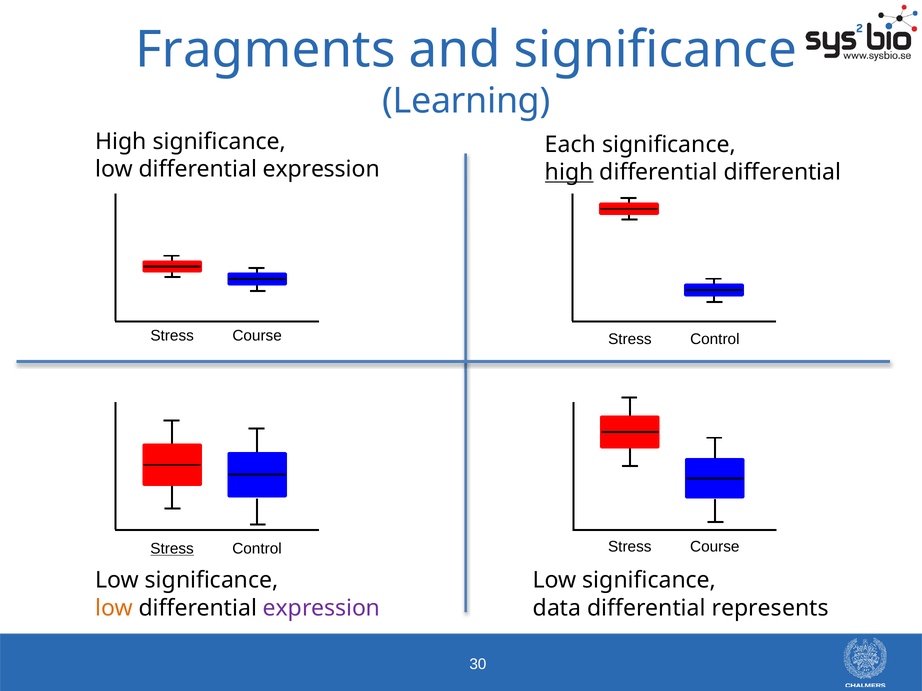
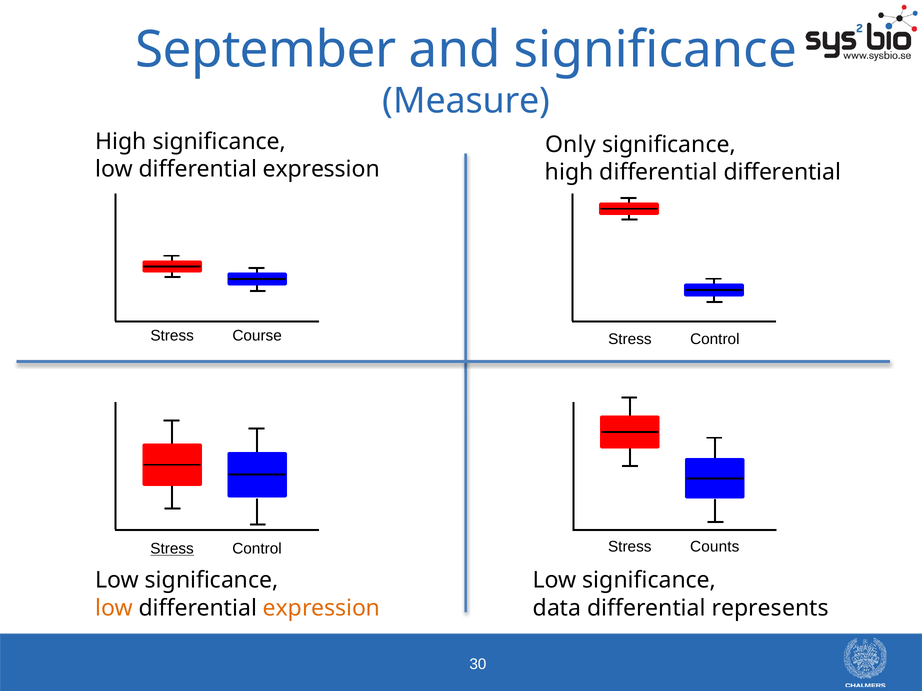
Fragments: Fragments -> September
Learning: Learning -> Measure
Each: Each -> Only
high at (569, 172) underline: present -> none
Control Stress Course: Course -> Counts
expression at (322, 608) colour: purple -> orange
